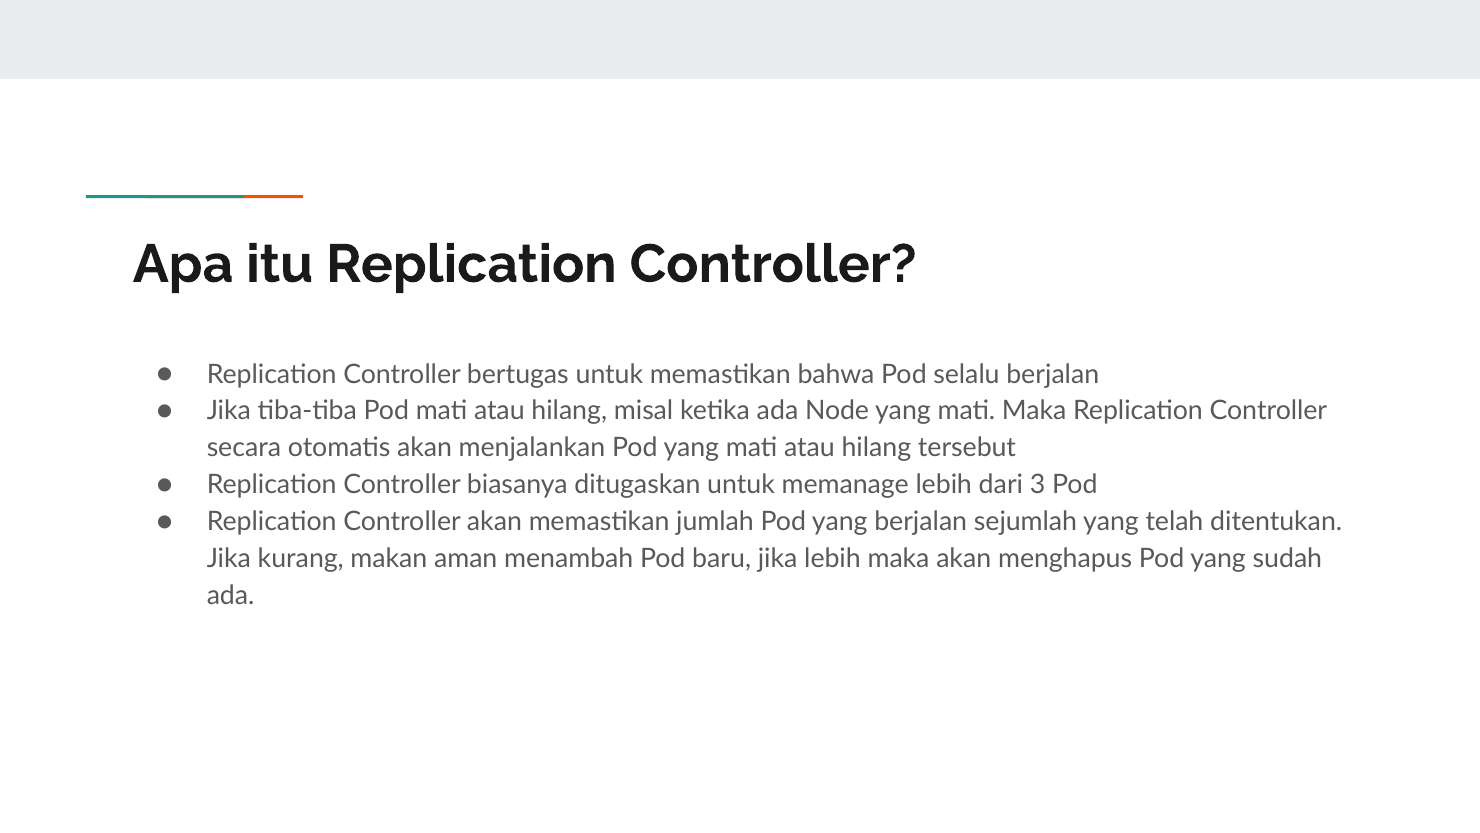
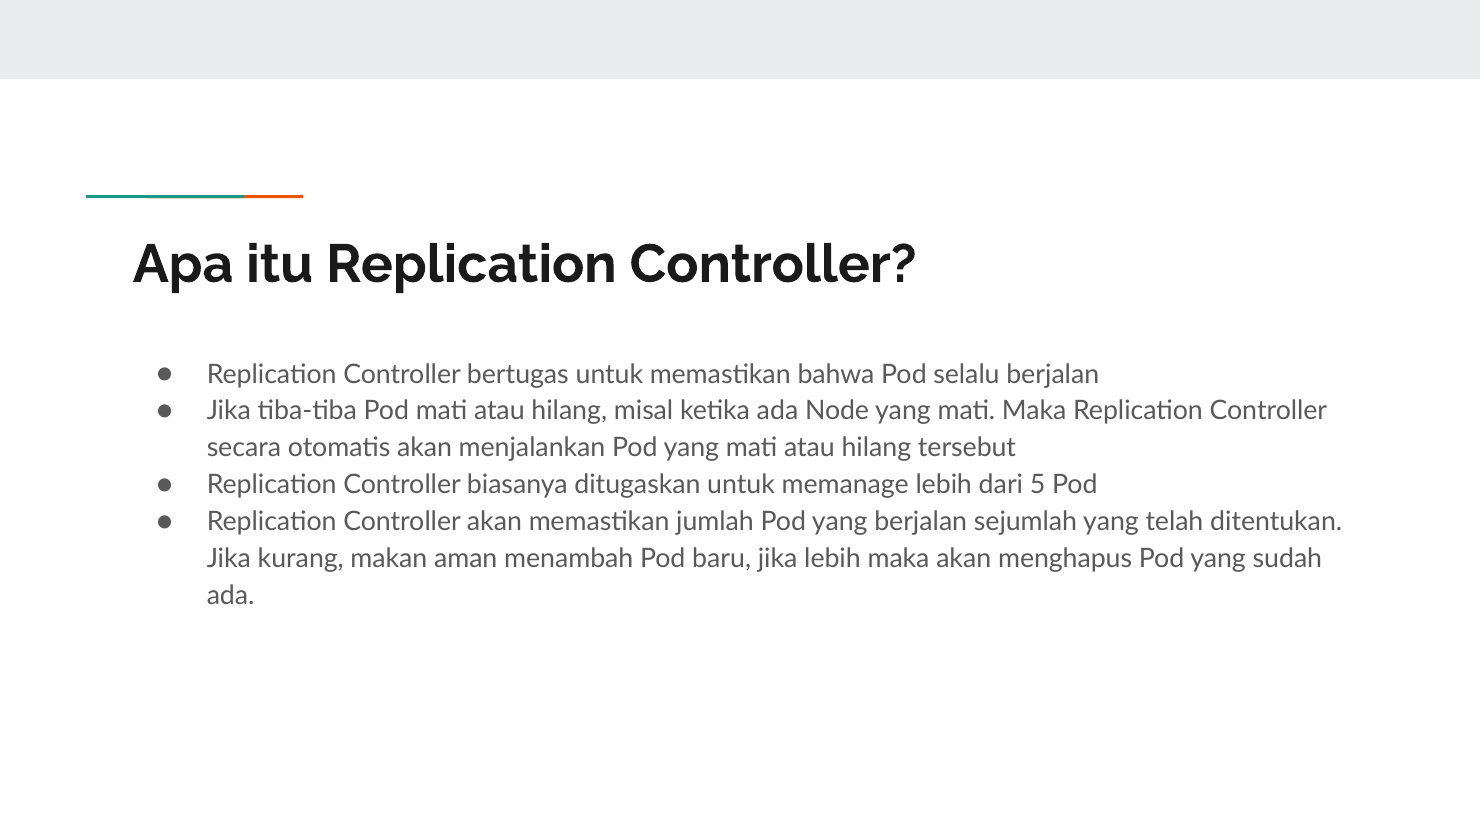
3: 3 -> 5
